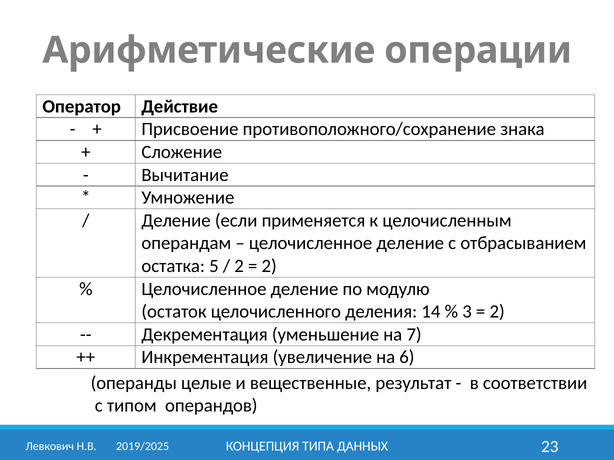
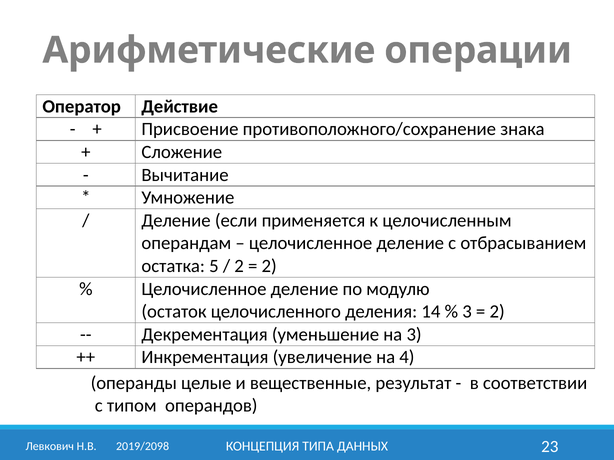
на 7: 7 -> 3
6: 6 -> 4
2019/2025: 2019/2025 -> 2019/2098
